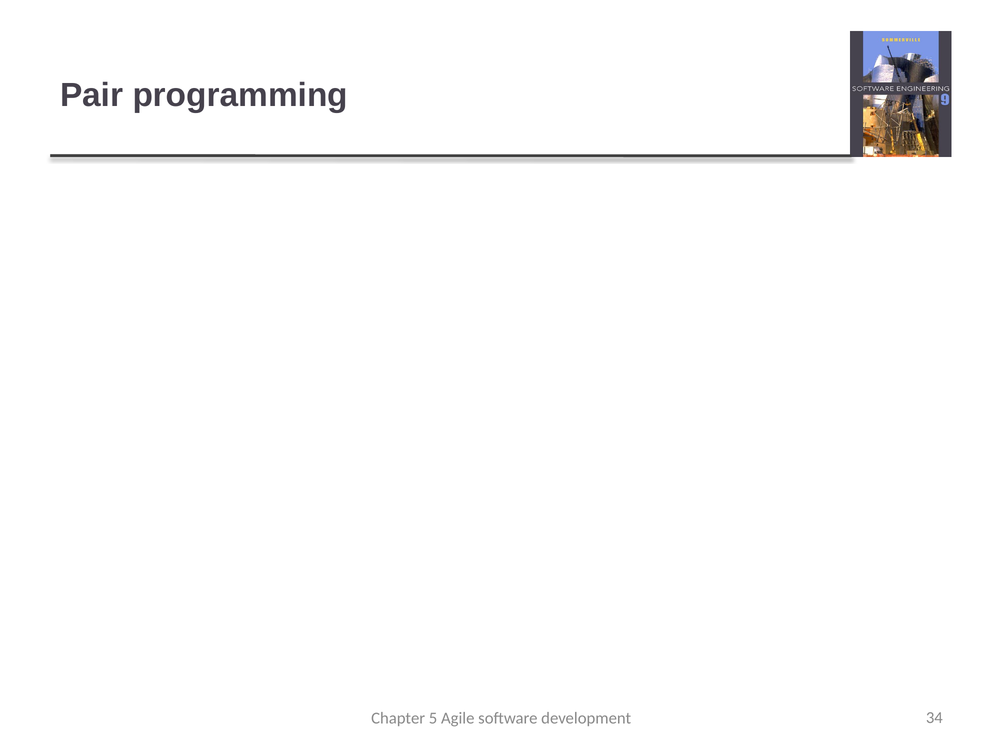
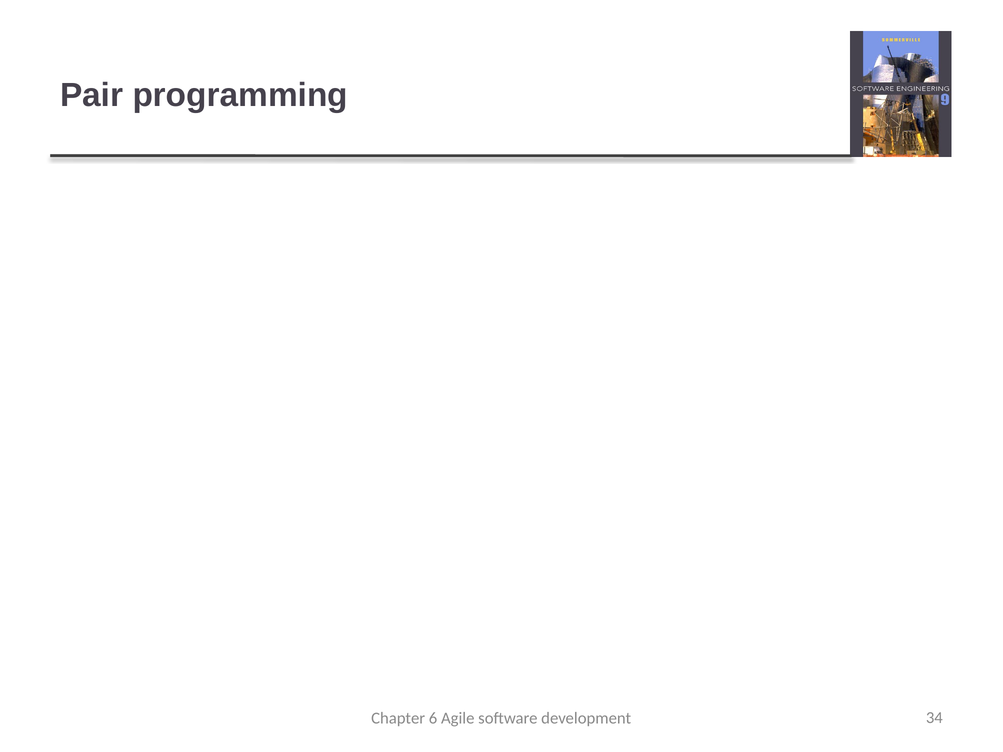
5: 5 -> 6
